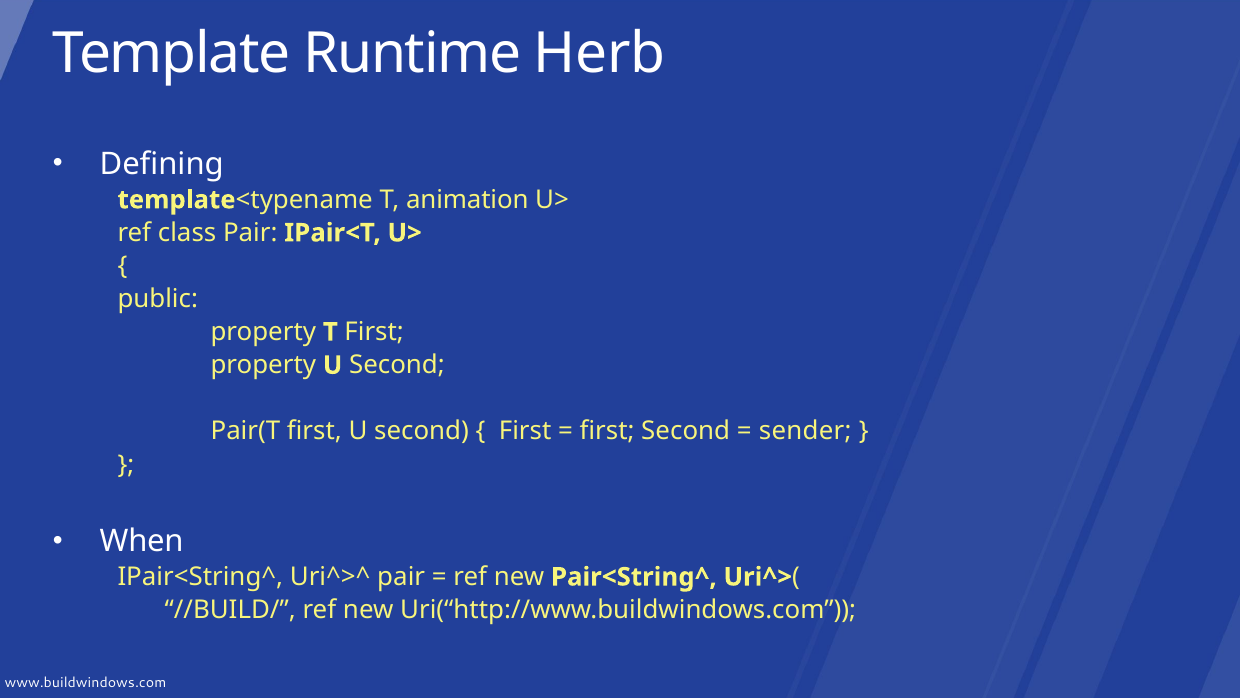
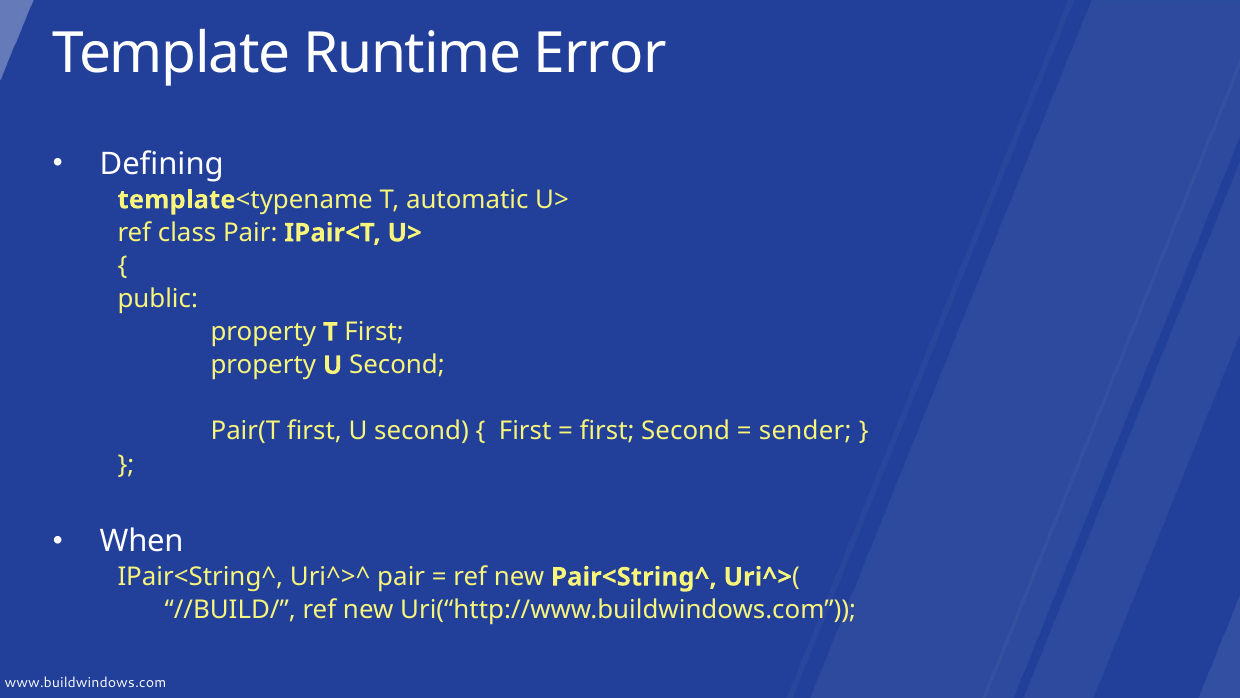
Herb: Herb -> Error
animation: animation -> automatic
